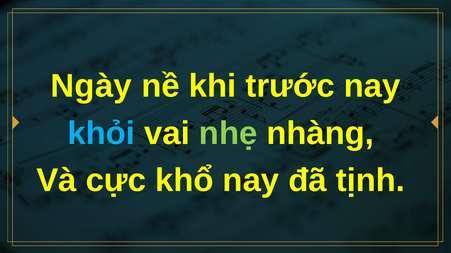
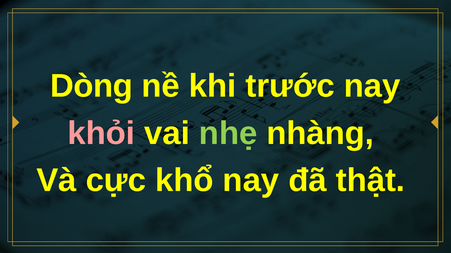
Ngày: Ngày -> Dòng
khỏi colour: light blue -> pink
tịnh: tịnh -> thật
